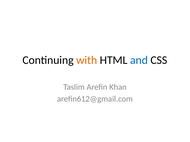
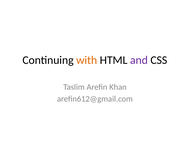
and colour: blue -> purple
